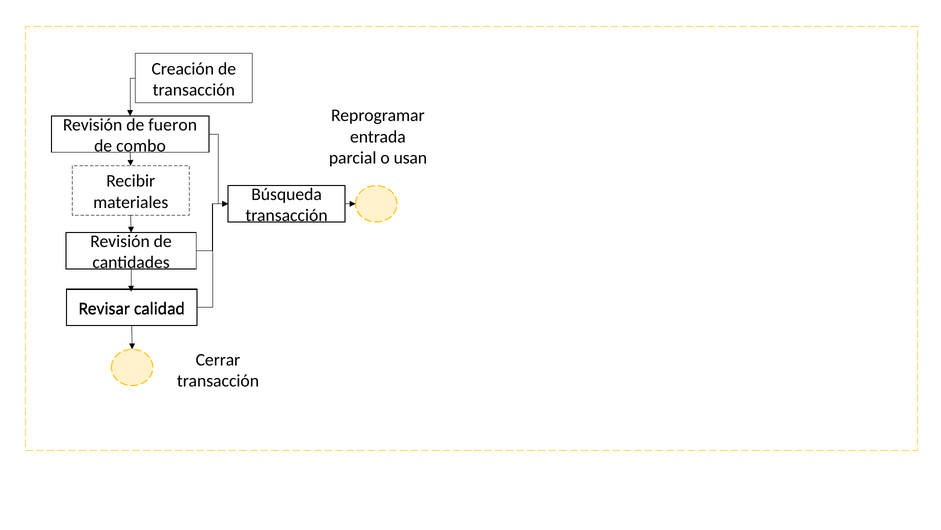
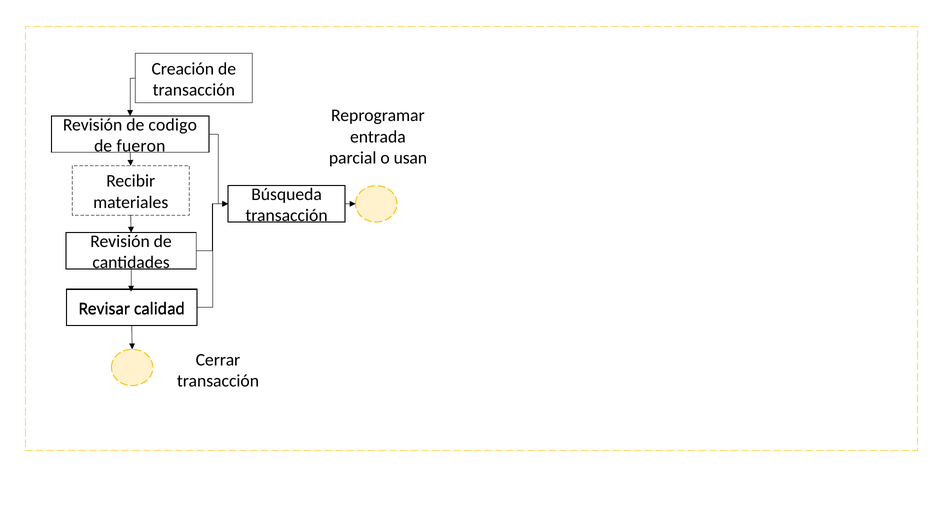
fueron: fueron -> codigo
combo: combo -> fueron
